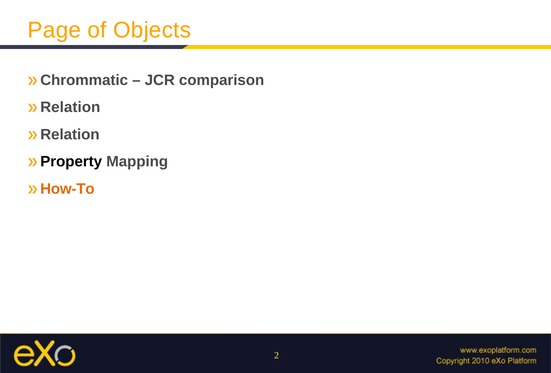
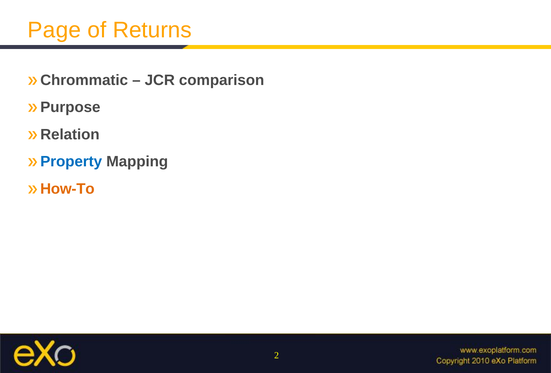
Objects: Objects -> Returns
Relation at (70, 107): Relation -> Purpose
Property colour: black -> blue
